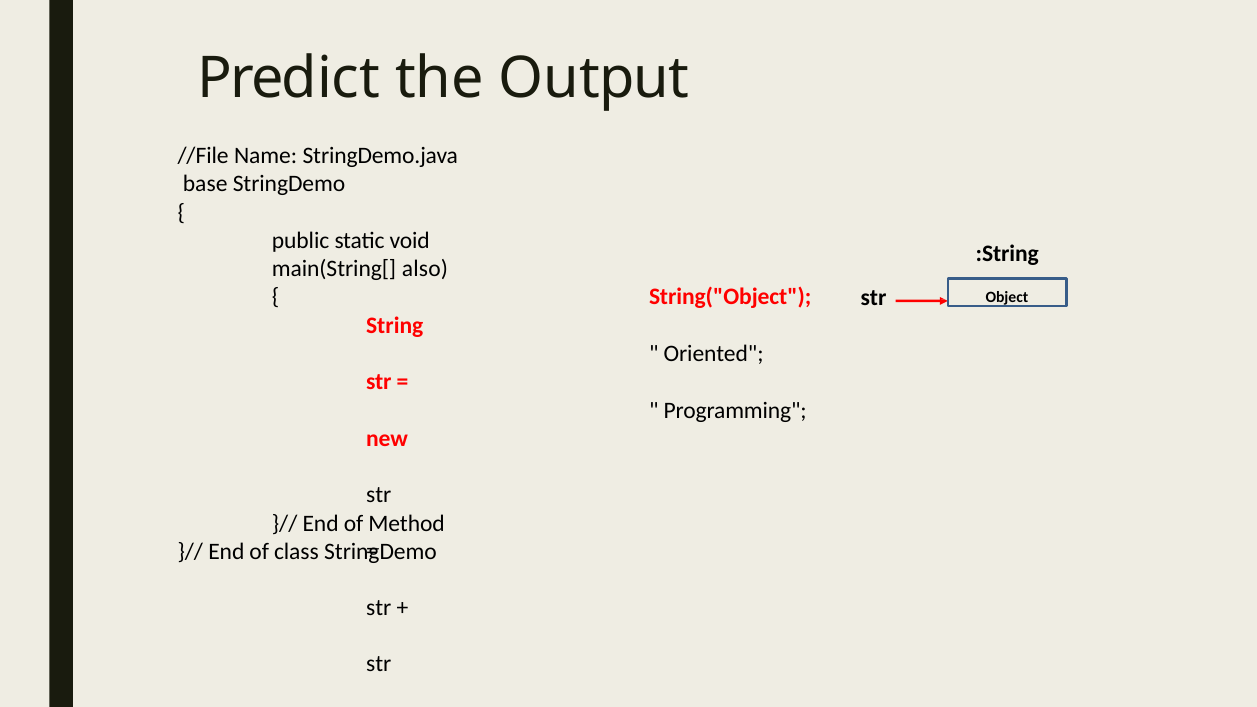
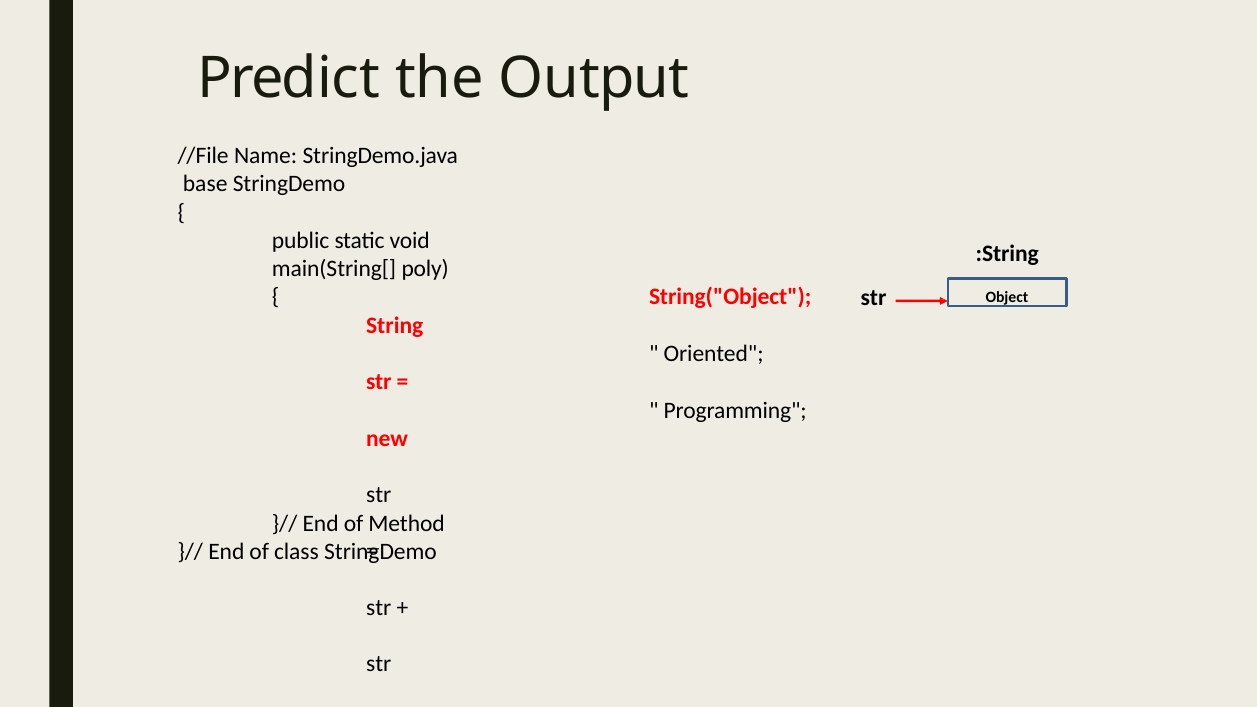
also: also -> poly
